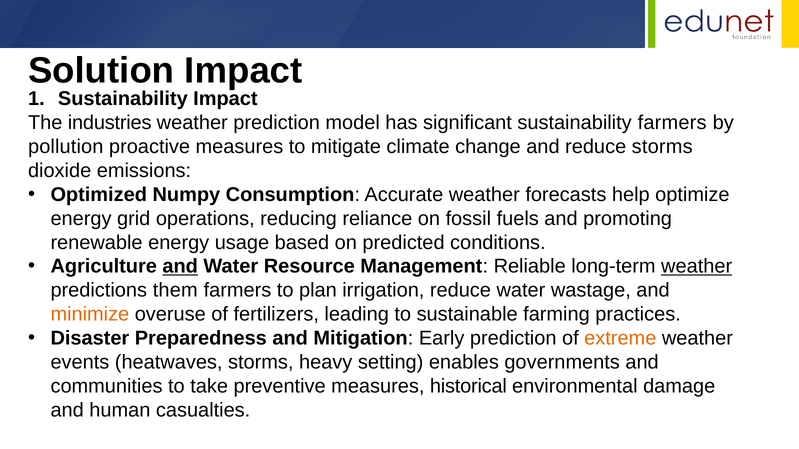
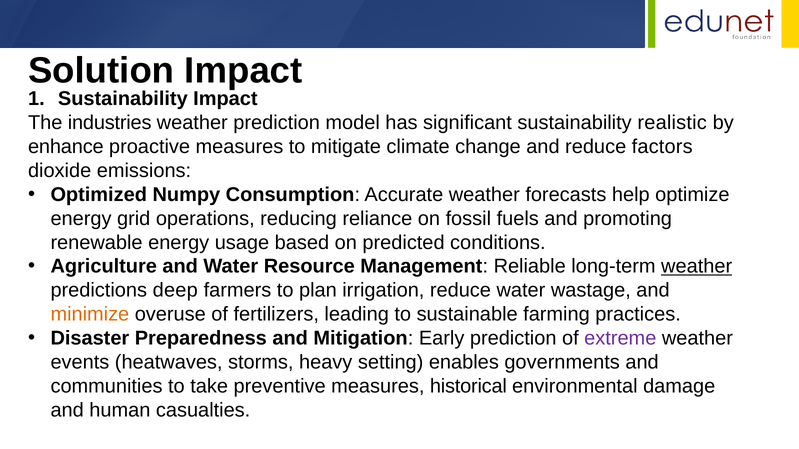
sustainability farmers: farmers -> realistic
pollution: pollution -> enhance
reduce storms: storms -> factors
and at (180, 267) underline: present -> none
them: them -> deep
extreme colour: orange -> purple
